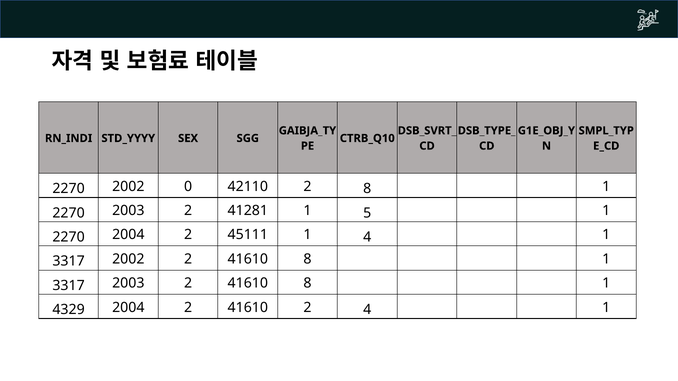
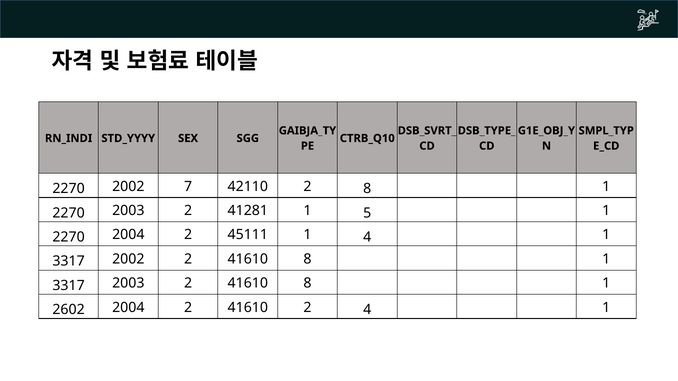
0: 0 -> 7
4329: 4329 -> 2602
